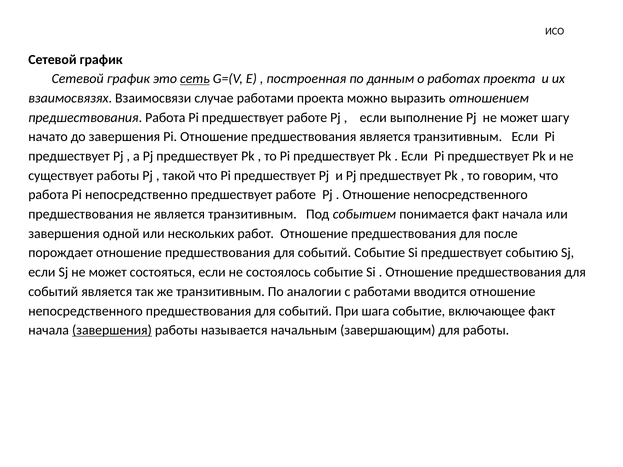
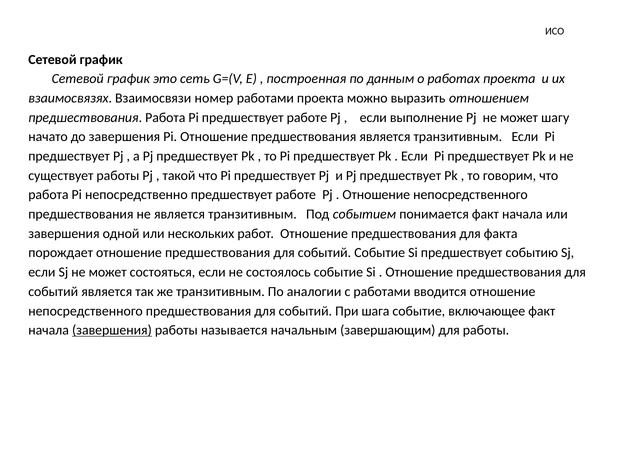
сеть underline: present -> none
случае: случае -> номер
после: после -> факта
